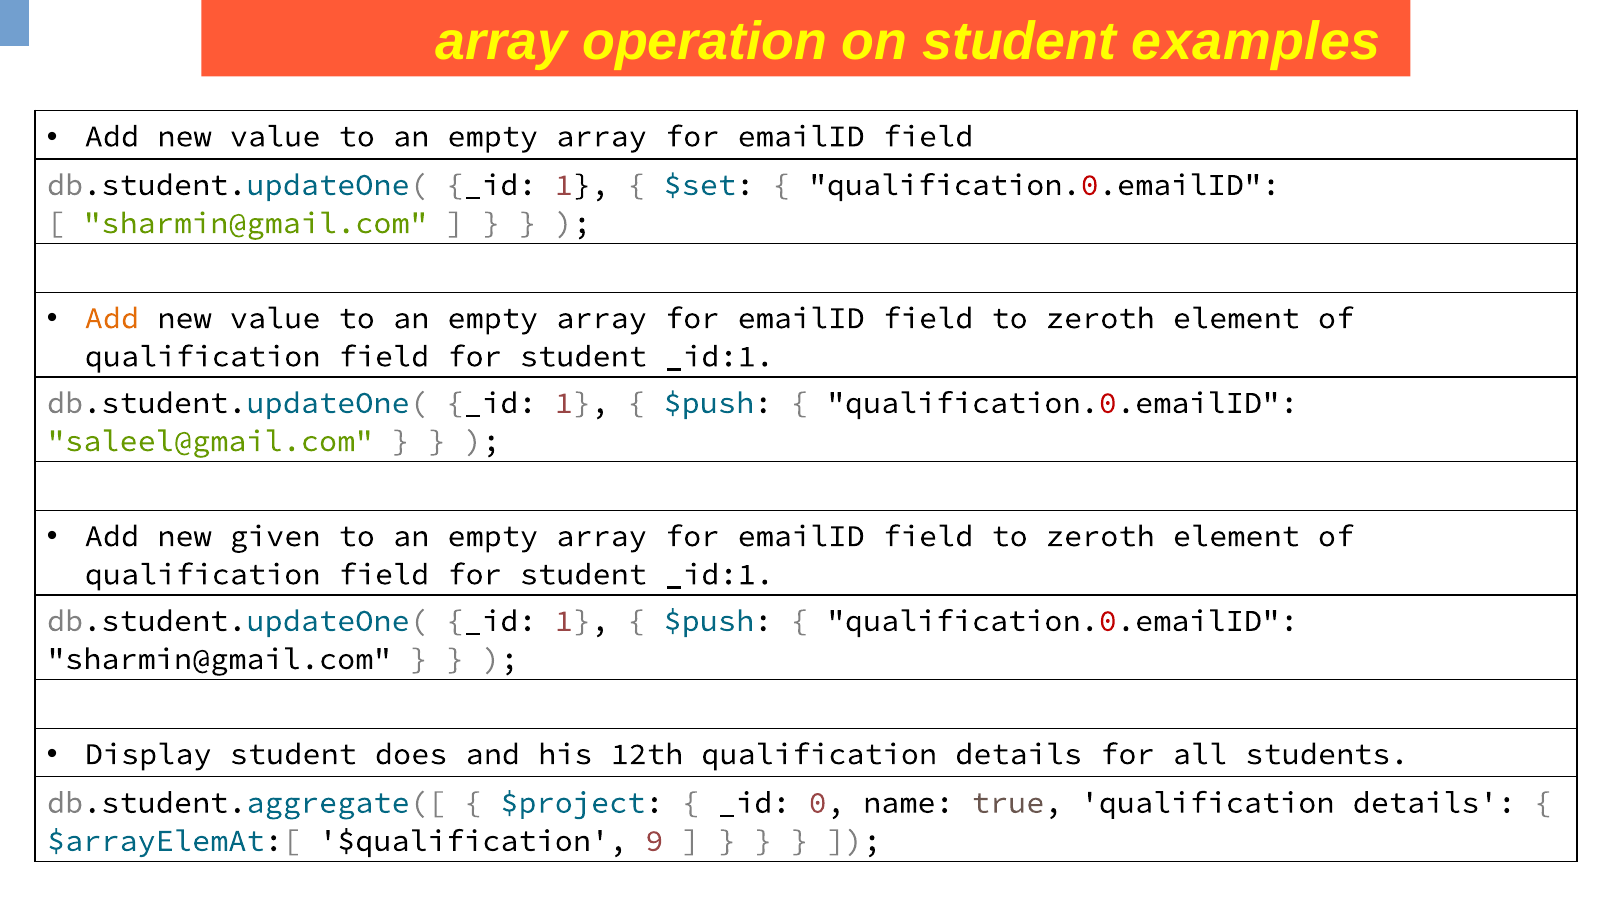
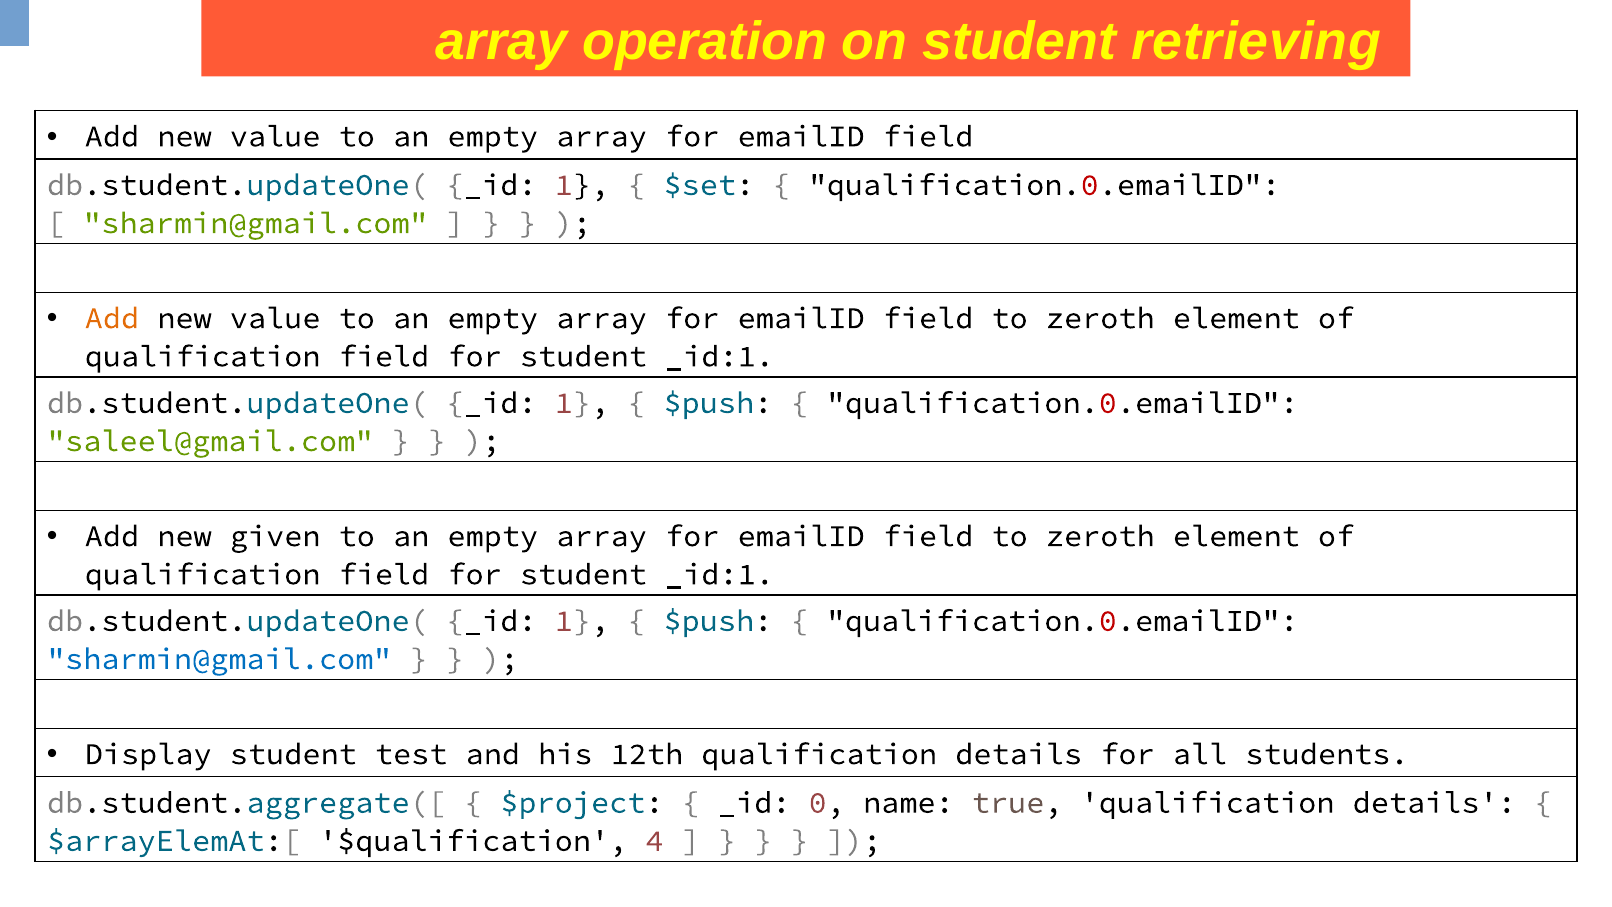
examples: examples -> retrieving
sharmin@gmail.com at (219, 659) colour: black -> blue
does: does -> test
9: 9 -> 4
